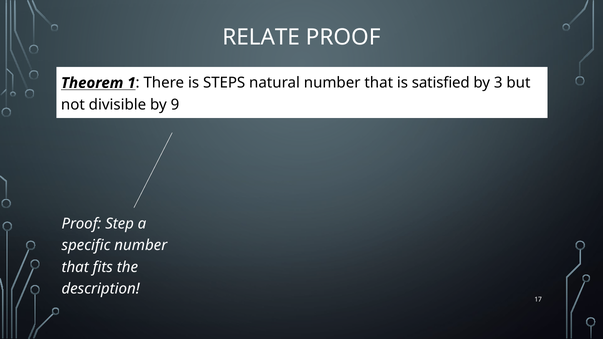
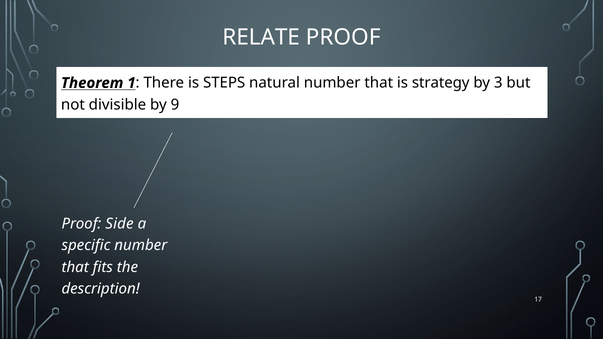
satisfied: satisfied -> strategy
Step: Step -> Side
